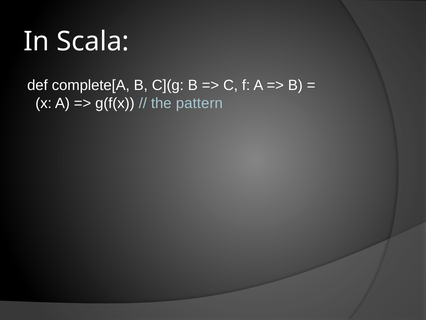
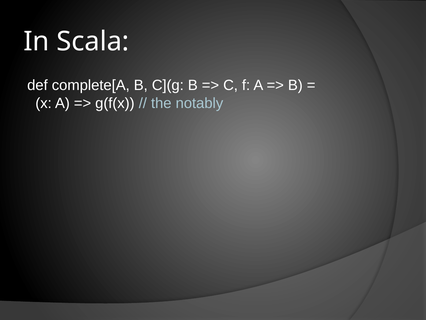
pattern: pattern -> notably
